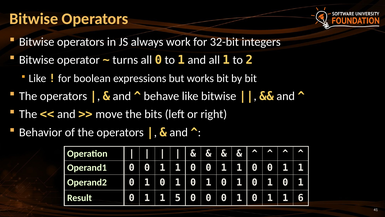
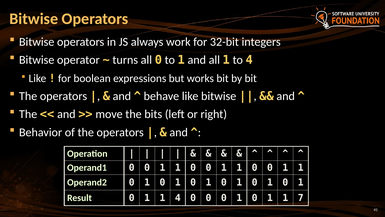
to 2: 2 -> 4
1 5: 5 -> 4
6: 6 -> 7
